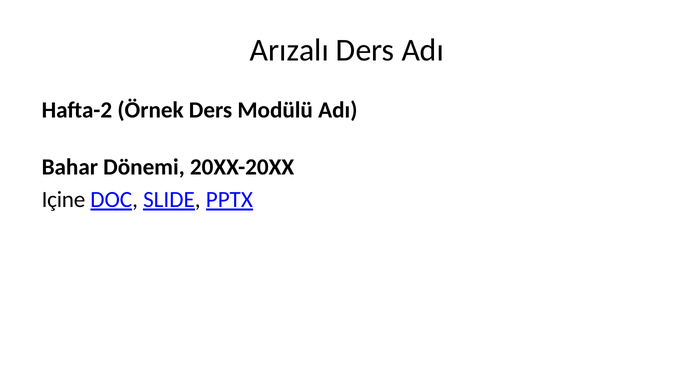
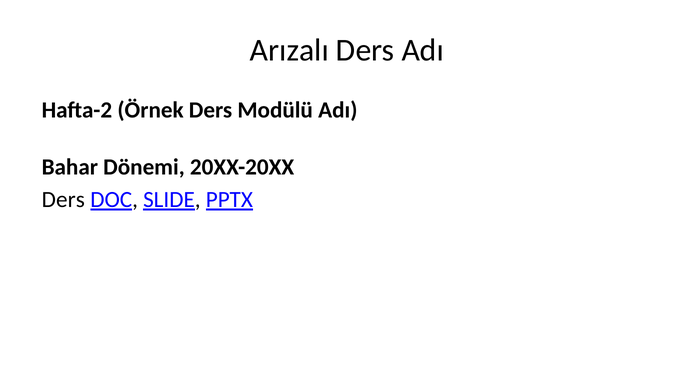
Içine at (63, 199): Içine -> Ders
